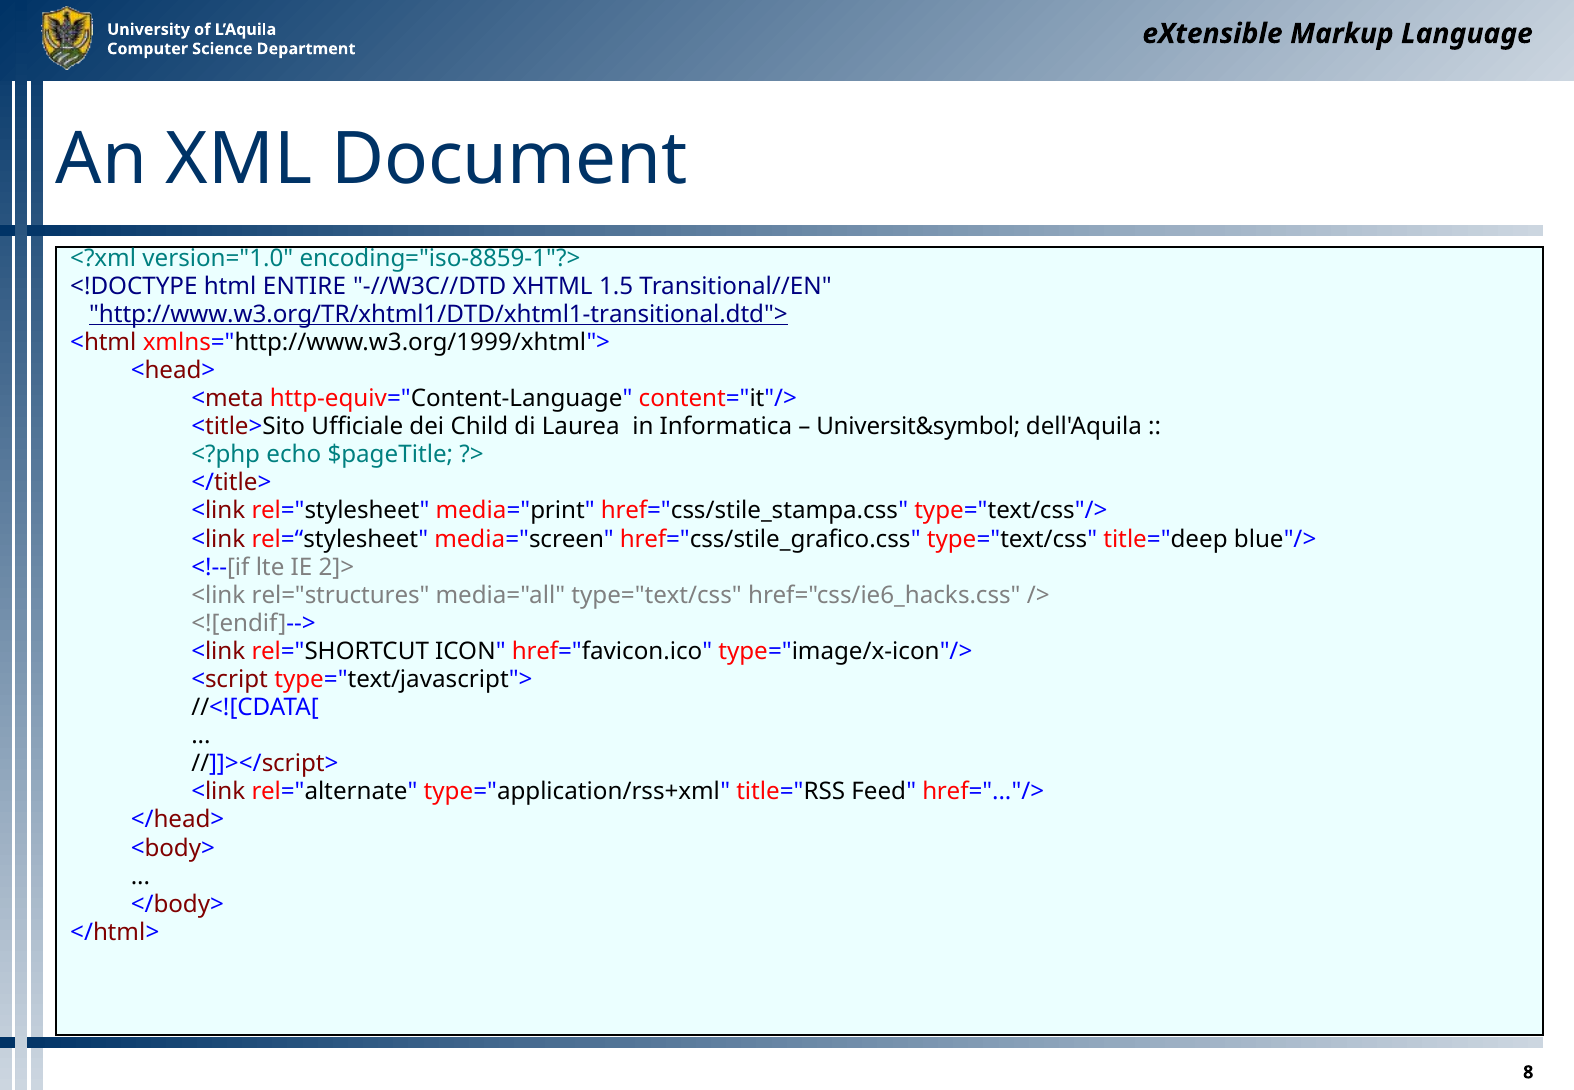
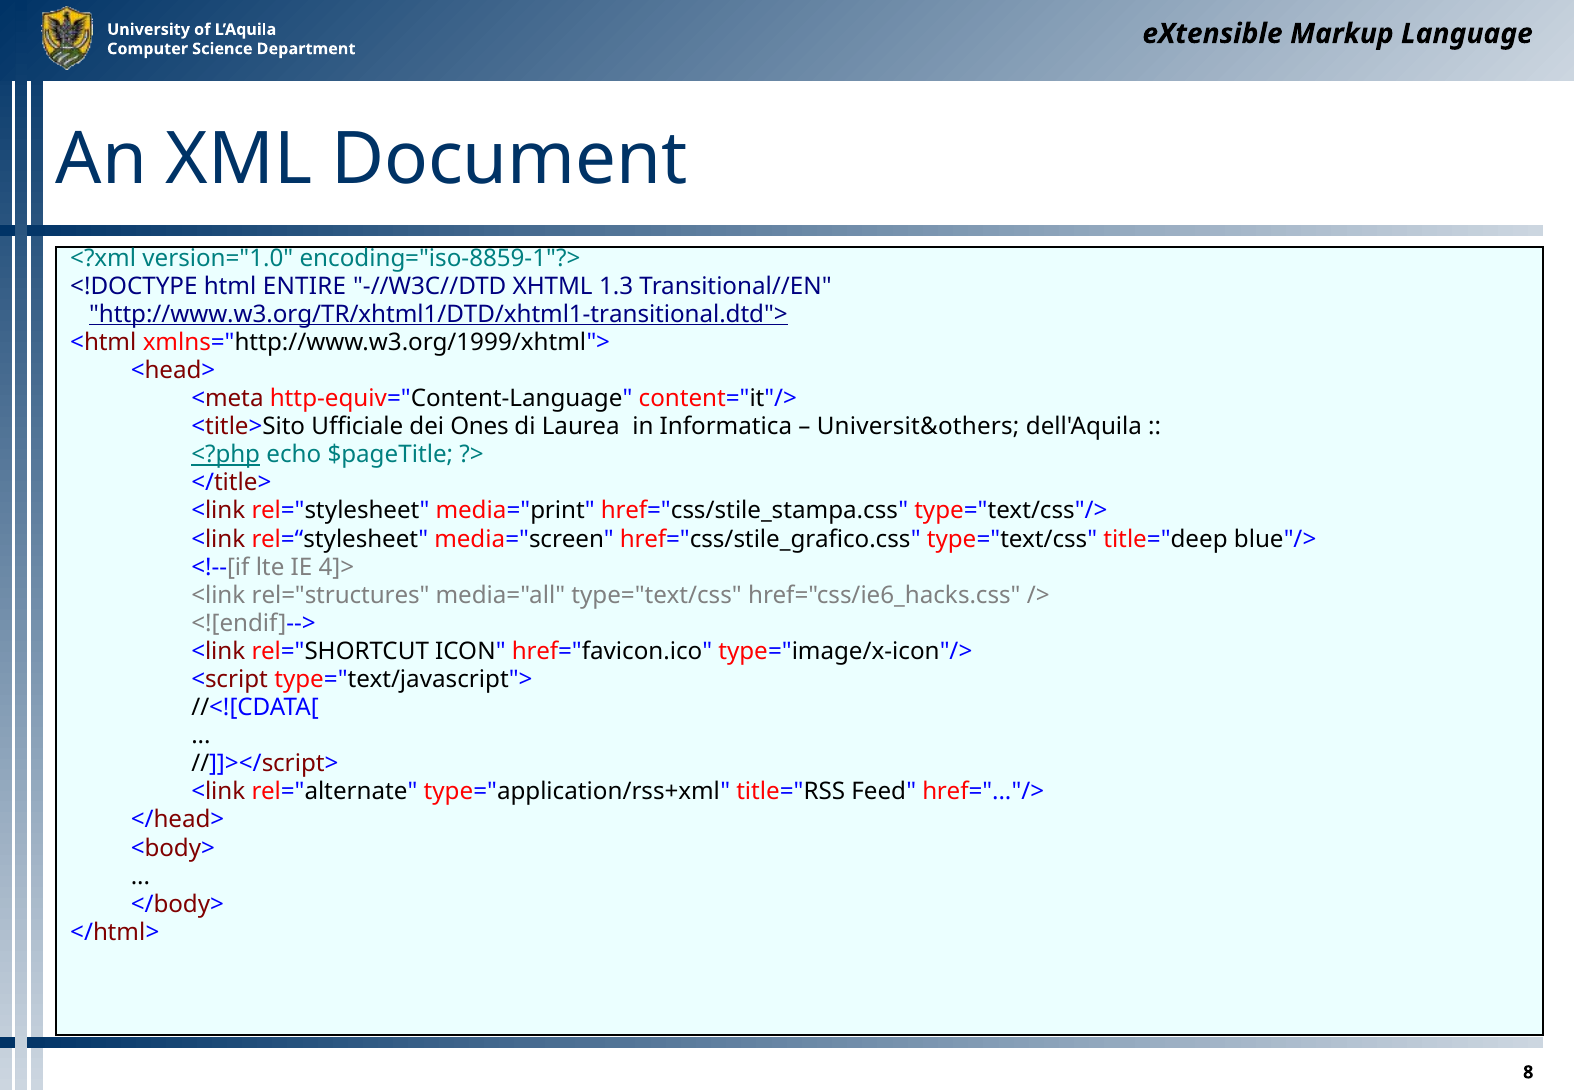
1.5: 1.5 -> 1.3
Child: Child -> Ones
Universit&symbol: Universit&symbol -> Universit&others
<?php underline: none -> present
2]>: 2]> -> 4]>
